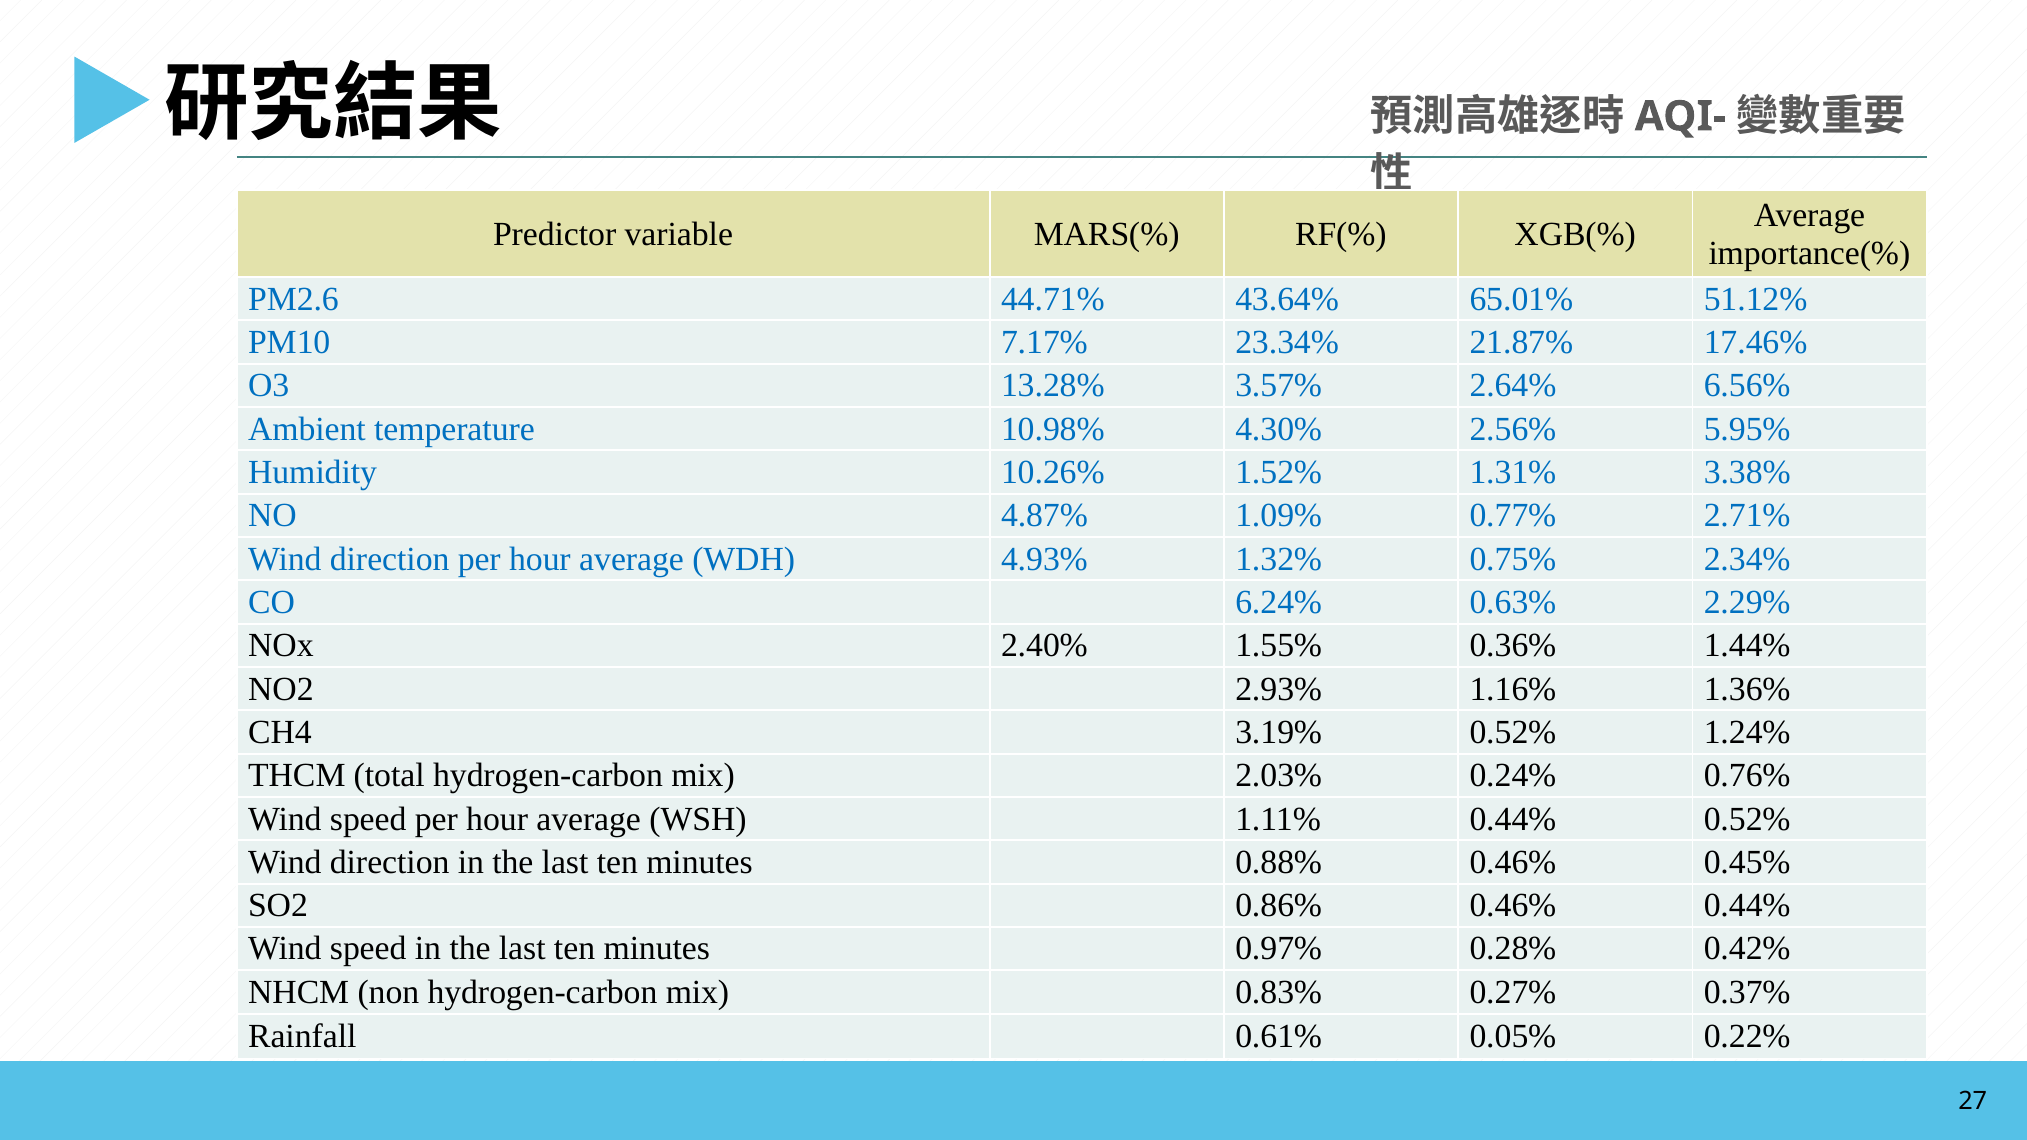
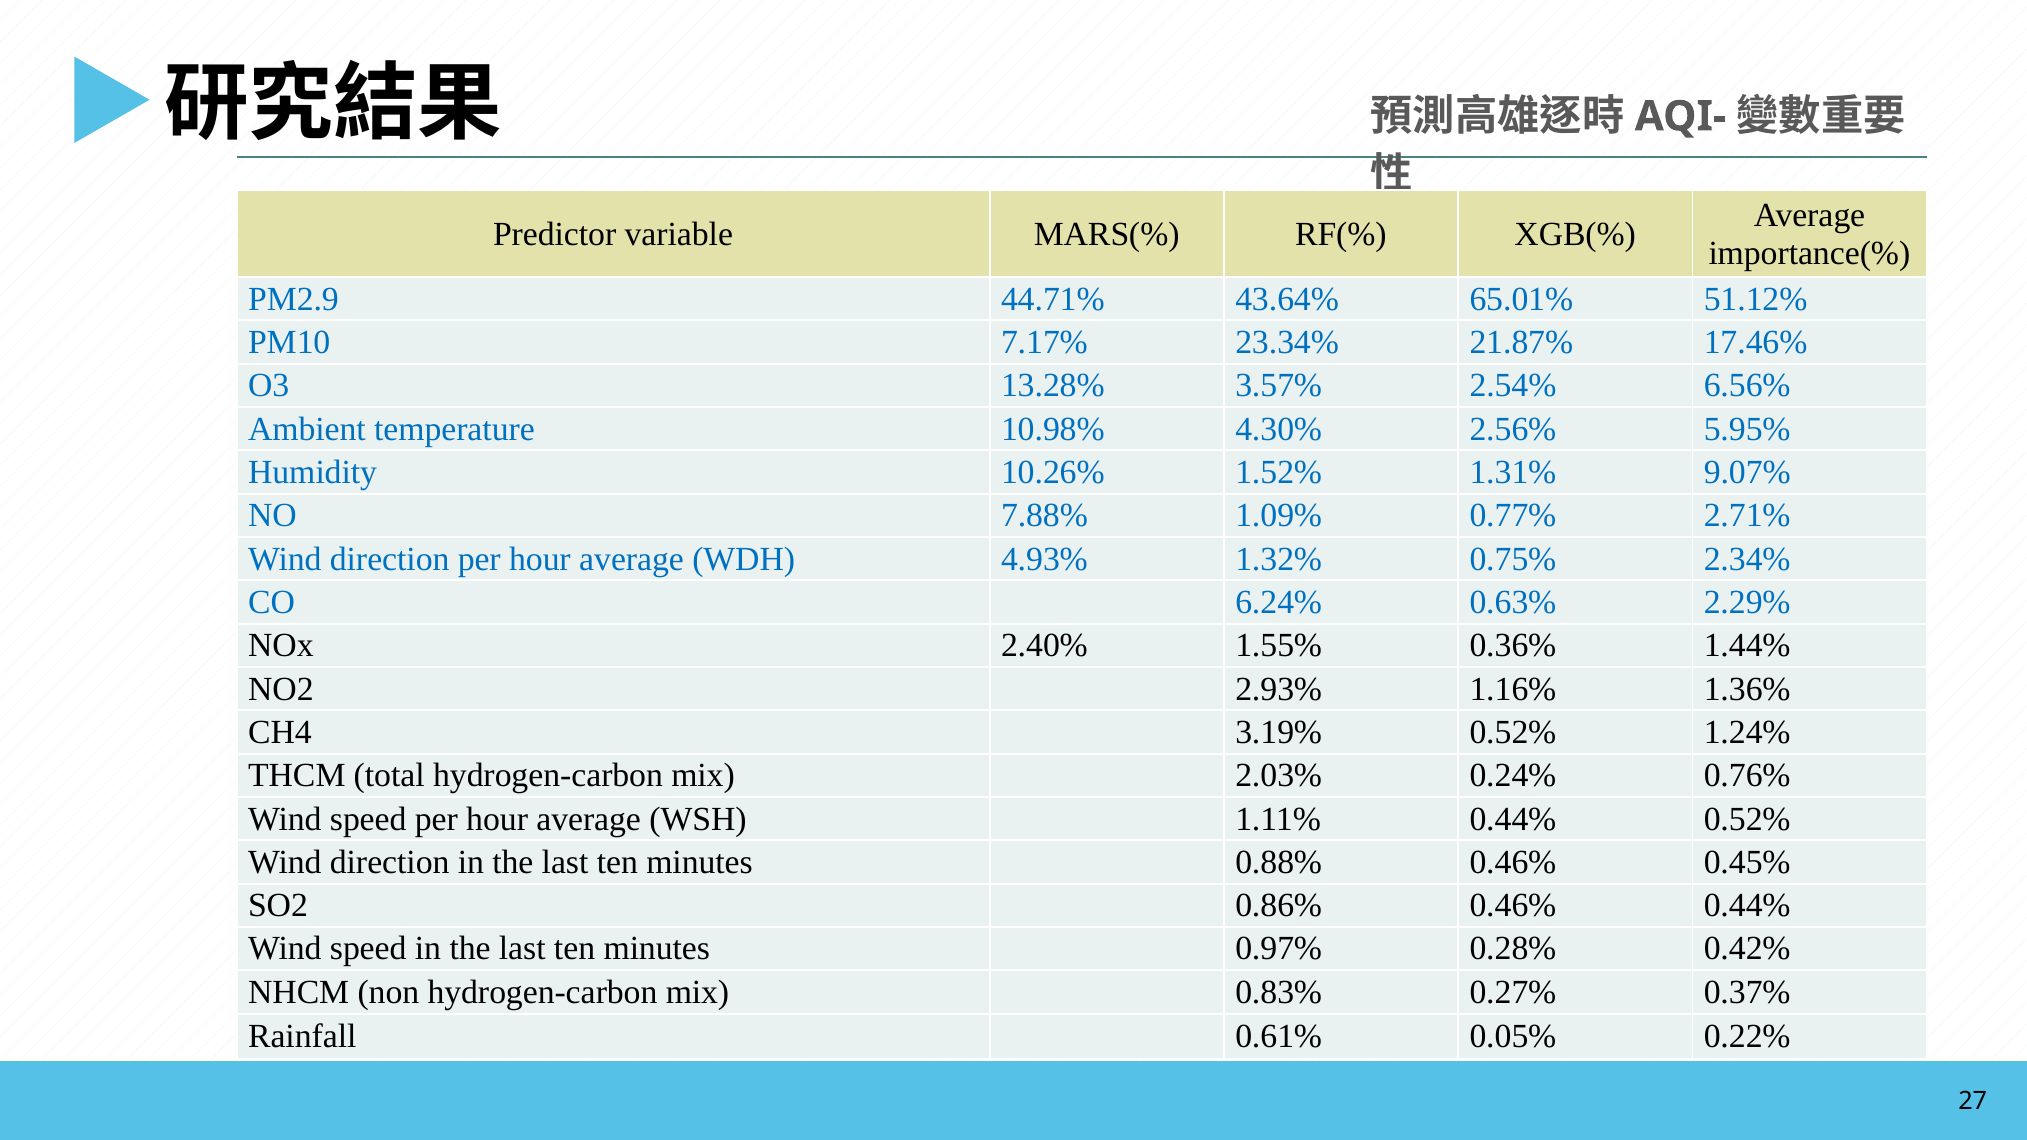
PM2.6: PM2.6 -> PM2.9
2.64%: 2.64% -> 2.54%
3.38%: 3.38% -> 9.07%
4.87%: 4.87% -> 7.88%
